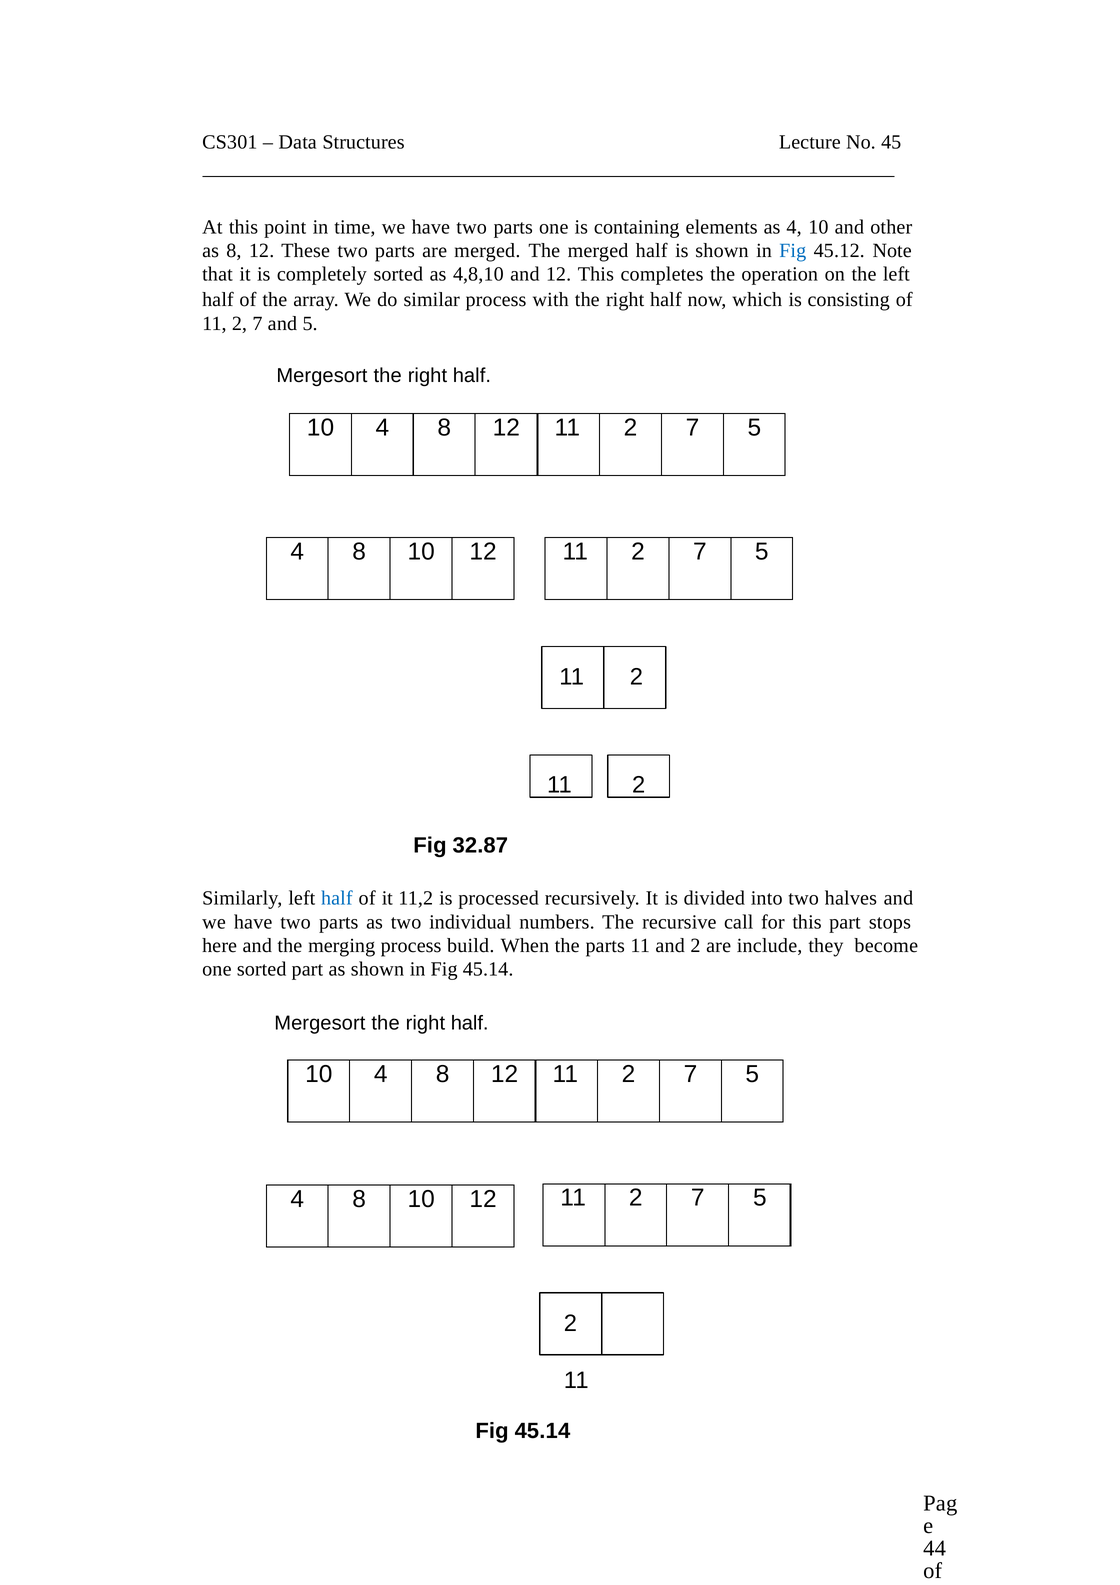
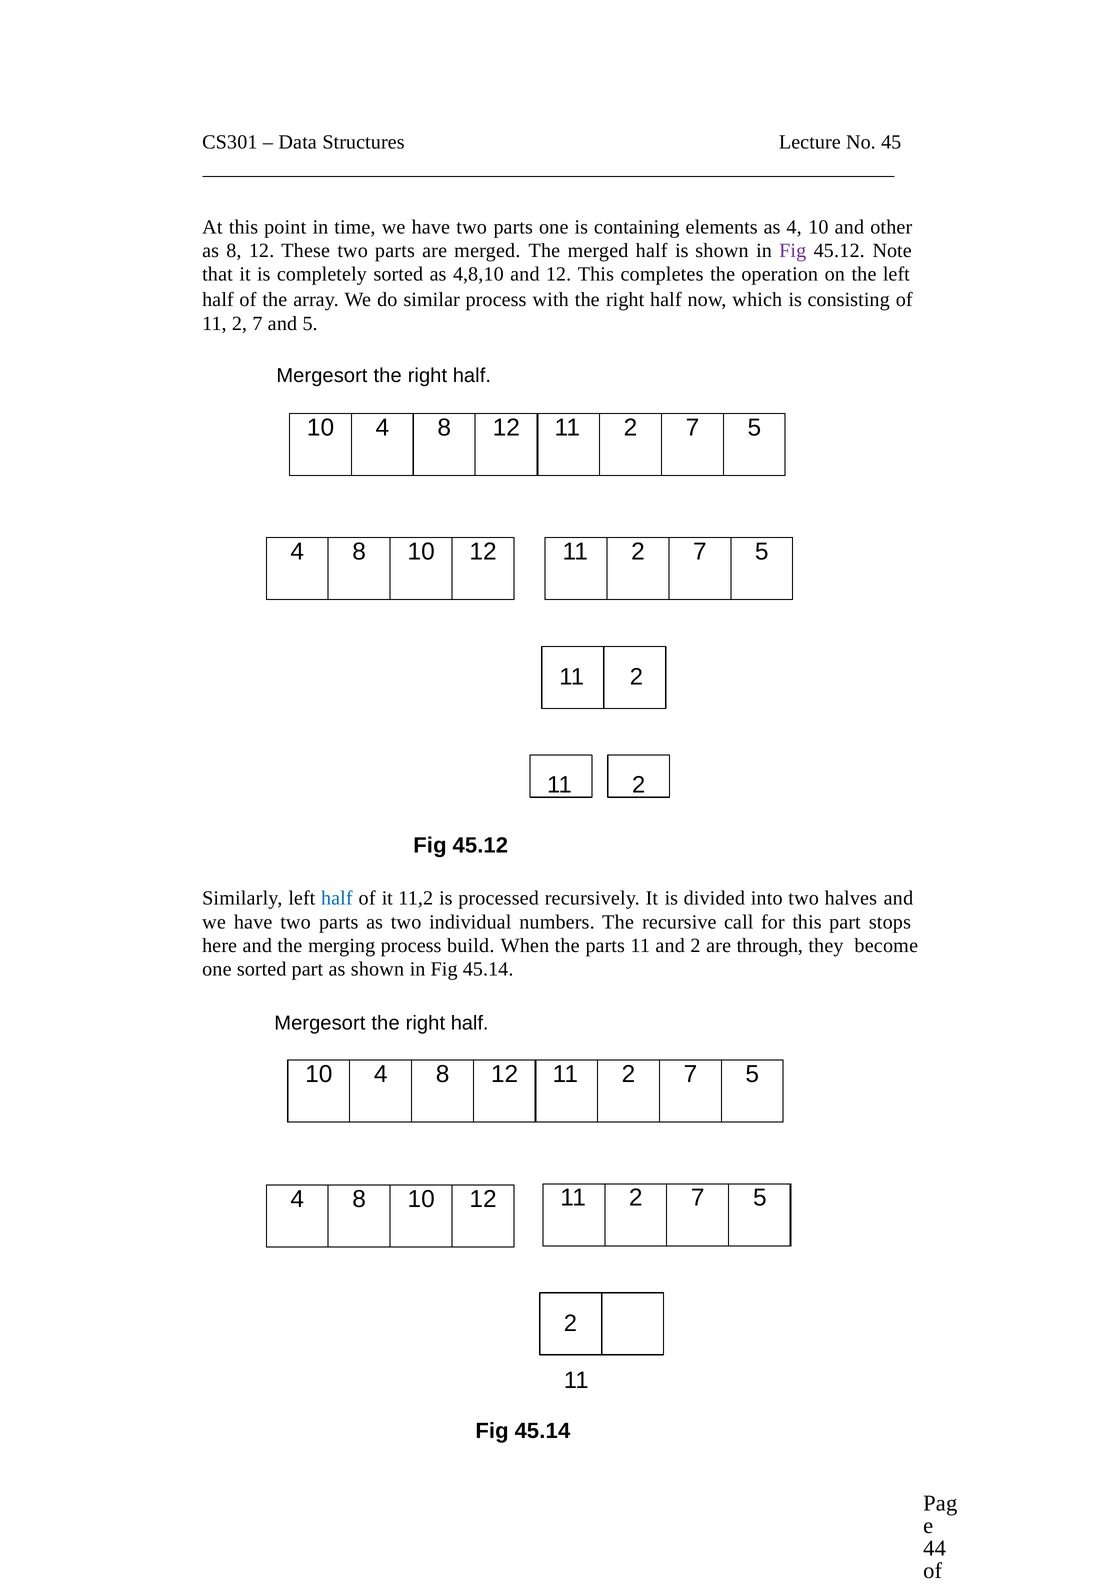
Fig at (793, 251) colour: blue -> purple
32.87 at (480, 846): 32.87 -> 45.12
include: include -> through
